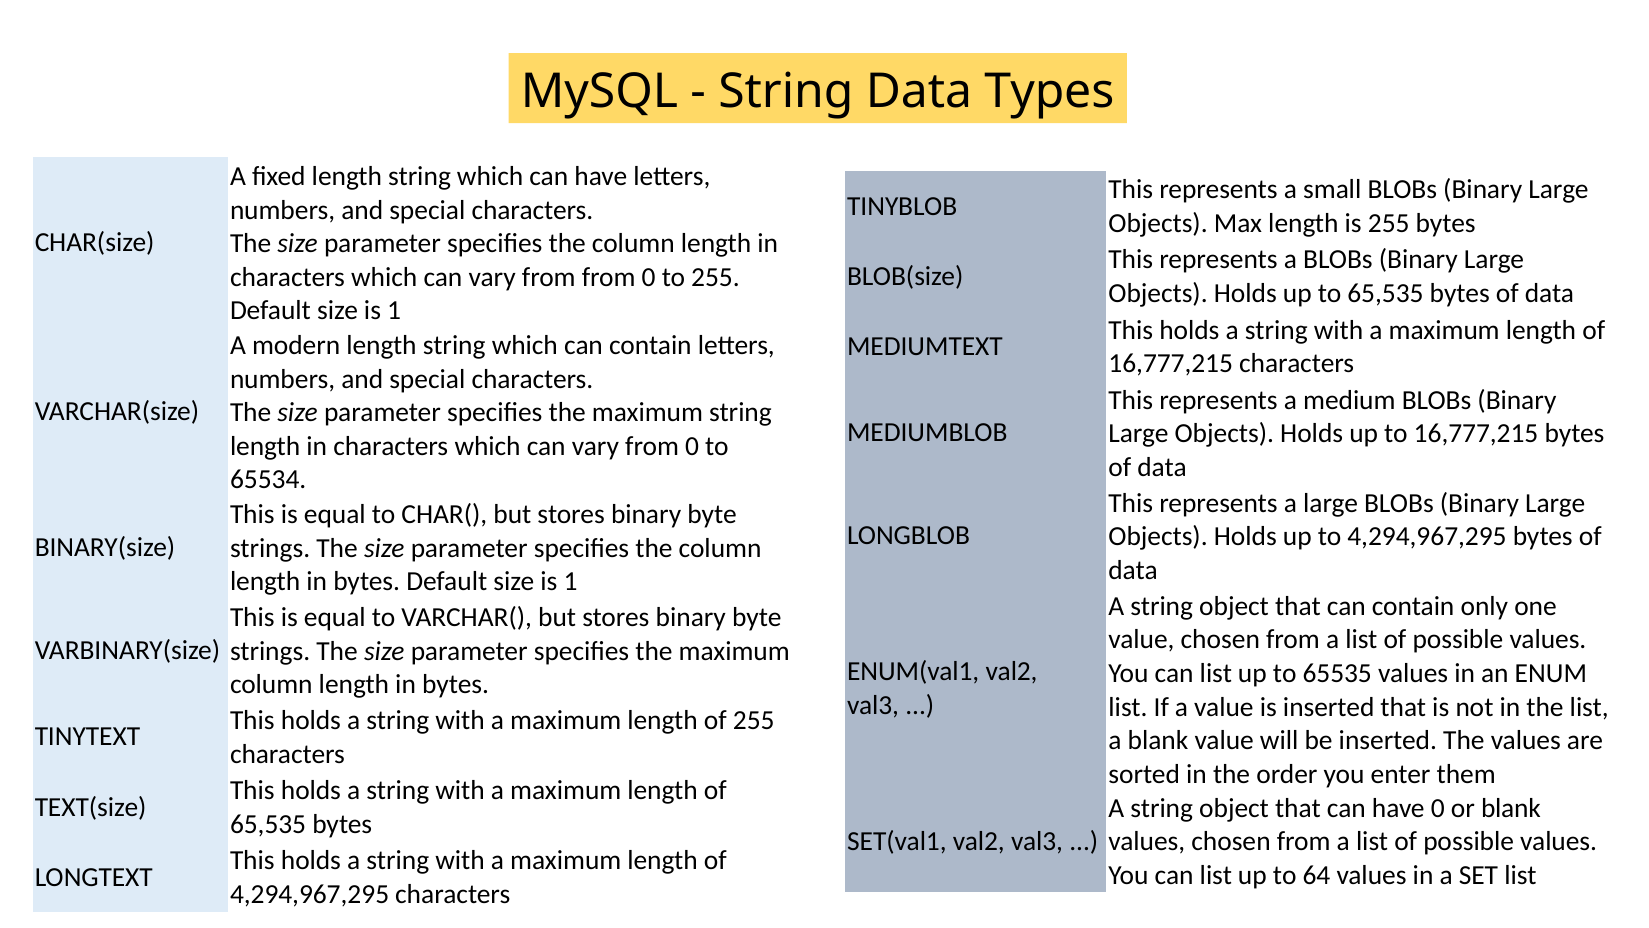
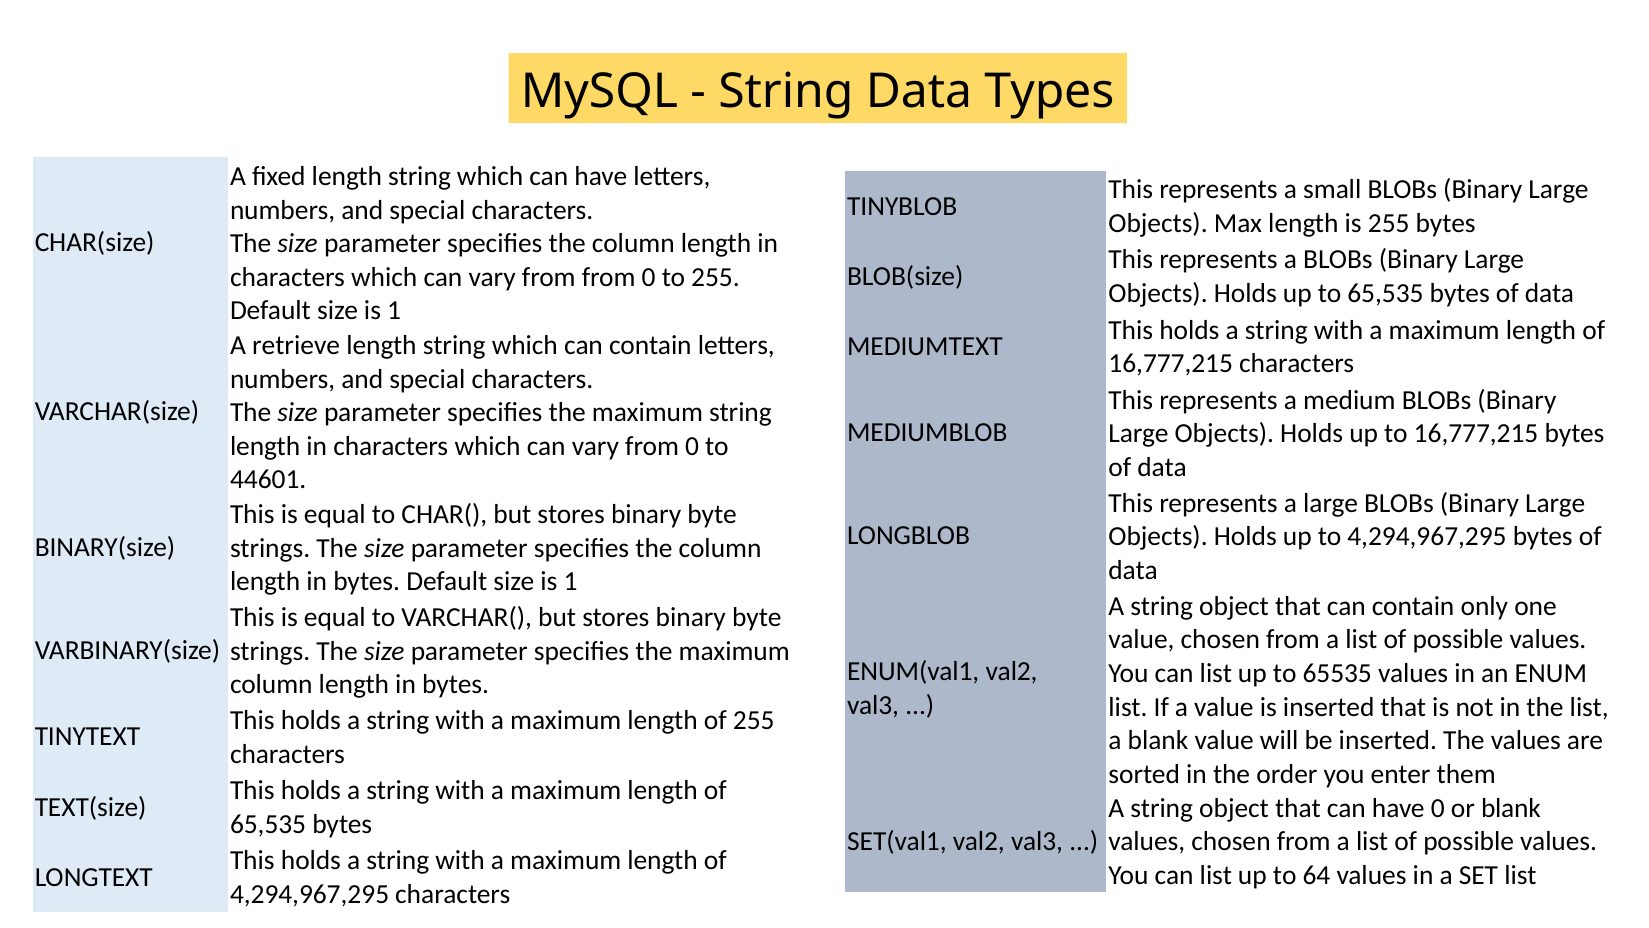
modern: modern -> retrieve
65534: 65534 -> 44601
